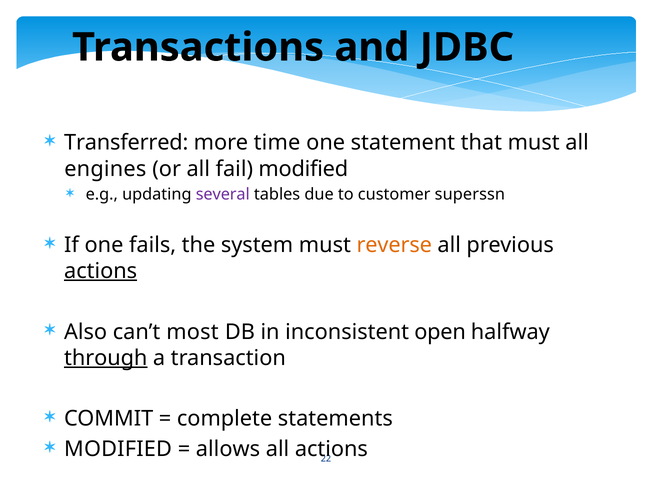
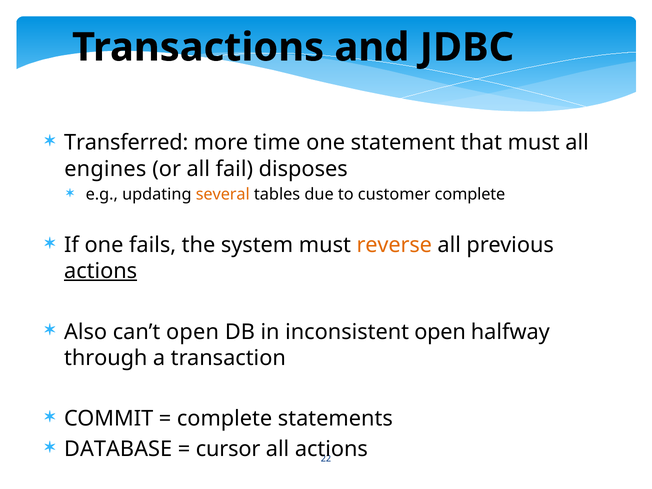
fail modified: modified -> disposes
several colour: purple -> orange
customer superssn: superssn -> complete
can’t most: most -> open
through underline: present -> none
MODIFIED at (118, 449): MODIFIED -> DATABASE
allows: allows -> cursor
